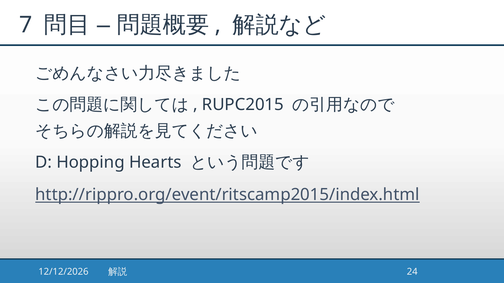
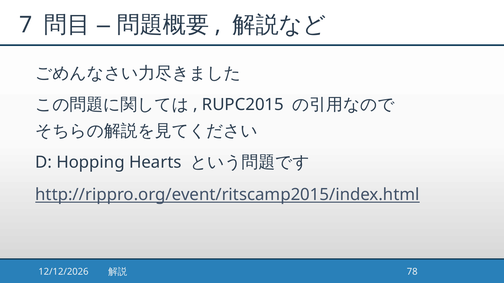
24: 24 -> 78
